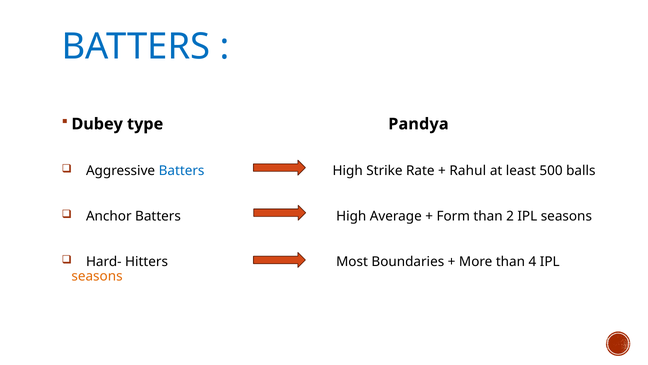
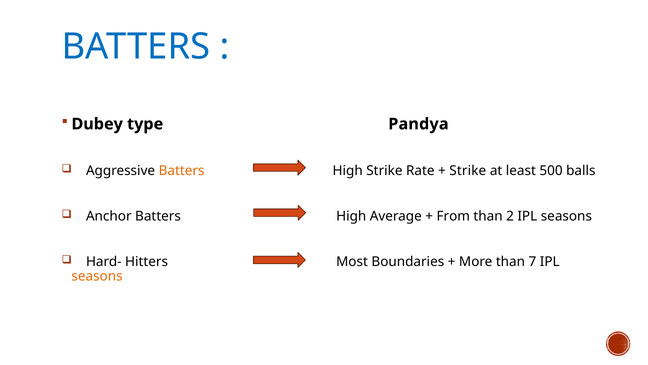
Batters at (182, 171) colour: blue -> orange
Rahul at (468, 171): Rahul -> Strike
Form: Form -> From
4: 4 -> 7
